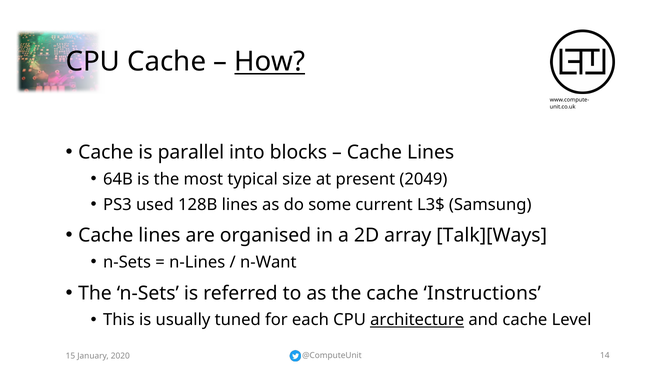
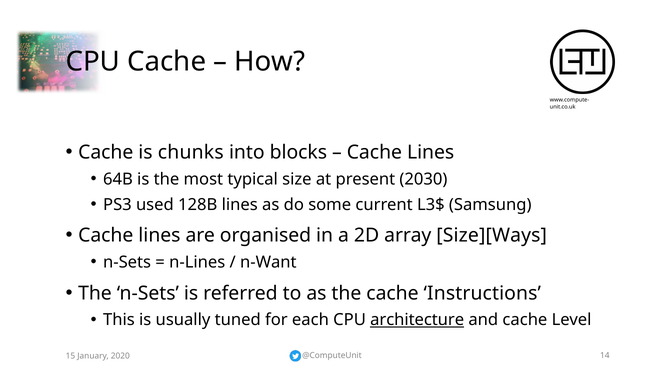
How underline: present -> none
parallel: parallel -> chunks
2049: 2049 -> 2030
Talk][Ways: Talk][Ways -> Size][Ways
